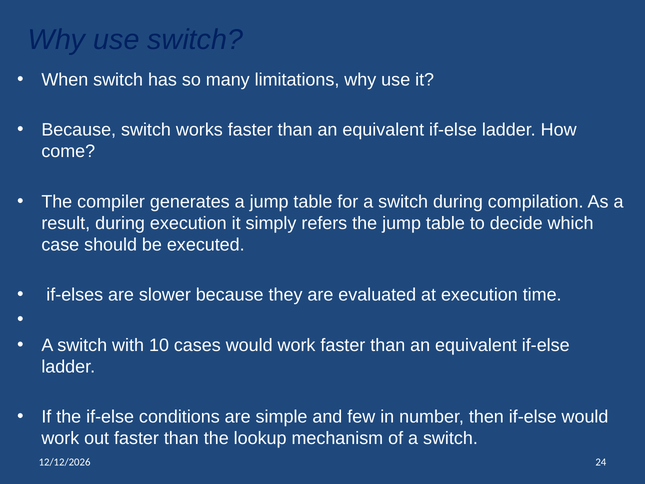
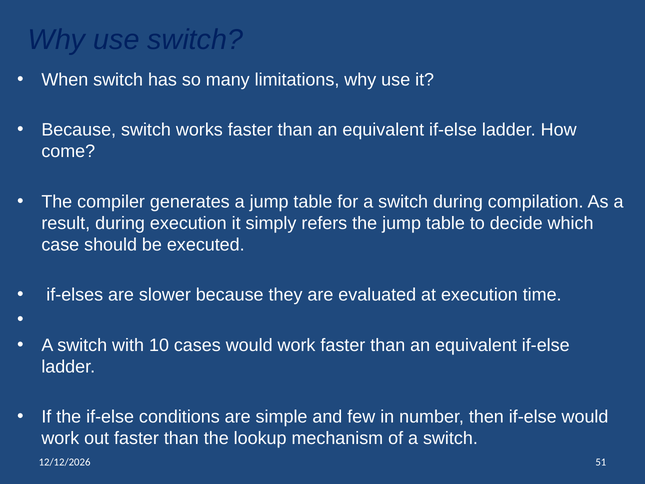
24: 24 -> 51
